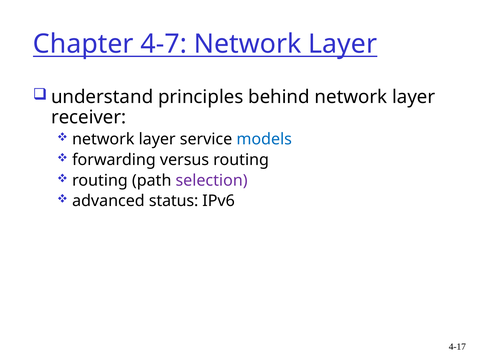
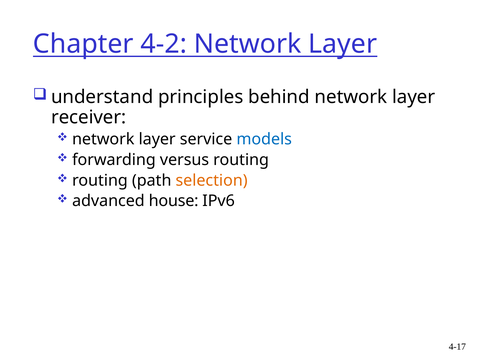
4-7: 4-7 -> 4-2
selection colour: purple -> orange
status: status -> house
